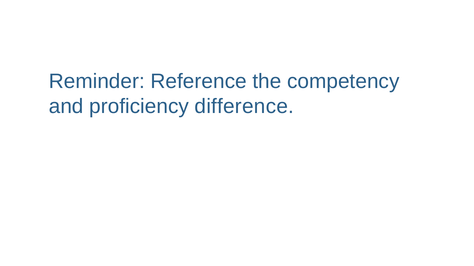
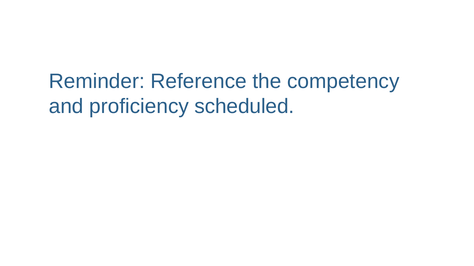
difference: difference -> scheduled
